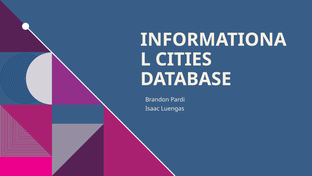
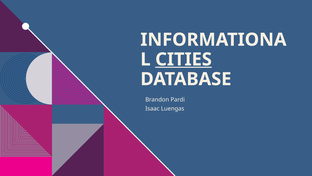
CITIES underline: none -> present
